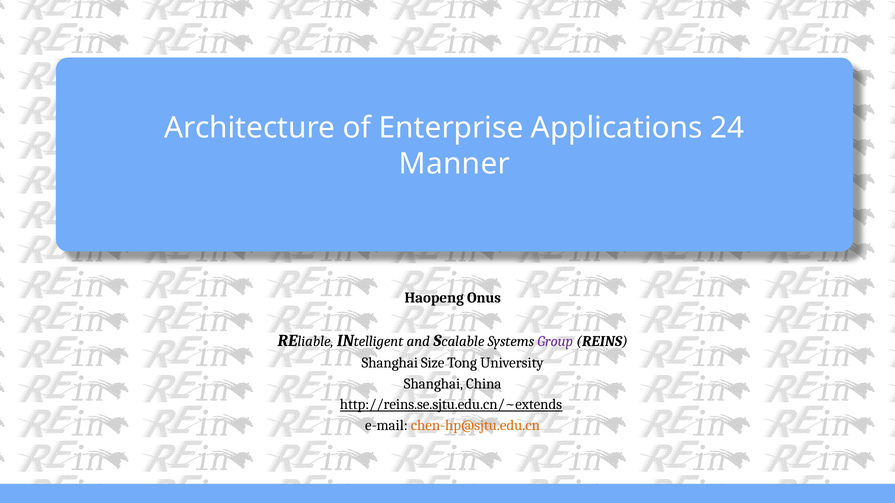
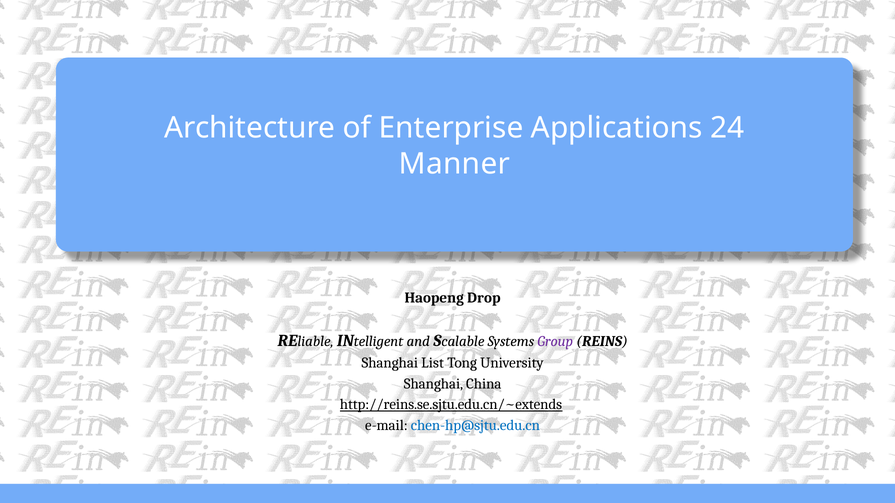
Onus: Onus -> Drop
Size: Size -> List
chen-hp@sjtu.edu.cn colour: orange -> blue
